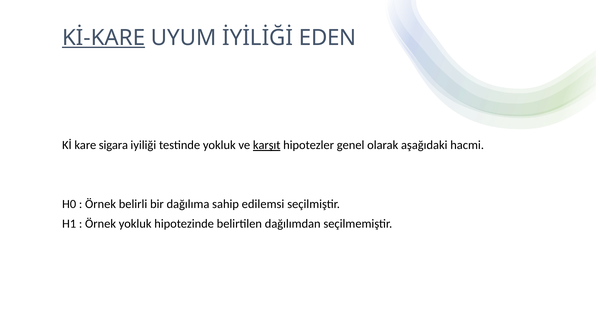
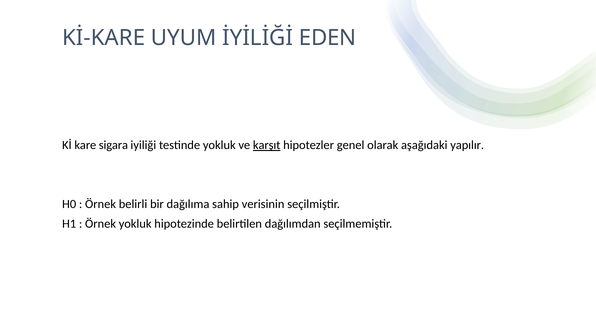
Kİ-KARE underline: present -> none
hacmi: hacmi -> yapılır
edilemsi: edilemsi -> verisinin
